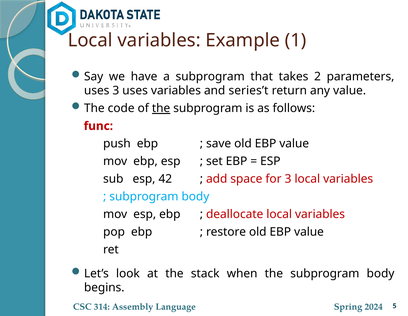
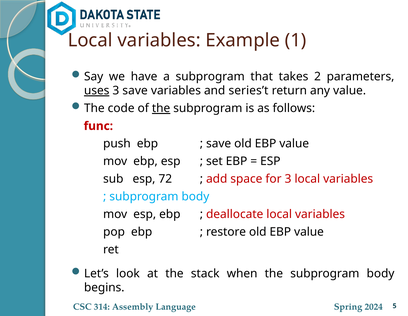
uses at (97, 91) underline: none -> present
3 uses: uses -> save
42: 42 -> 72
